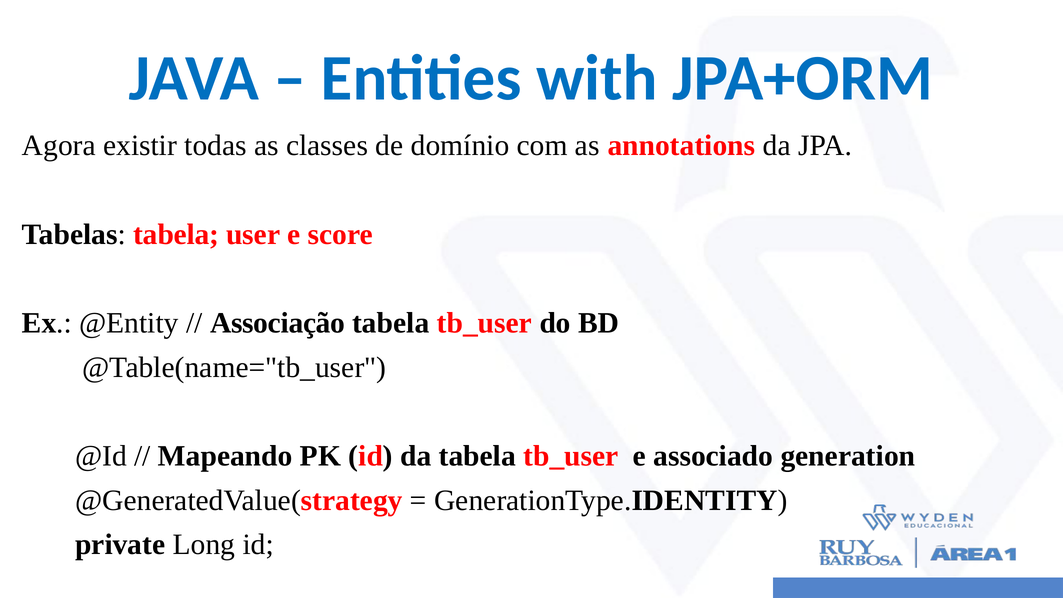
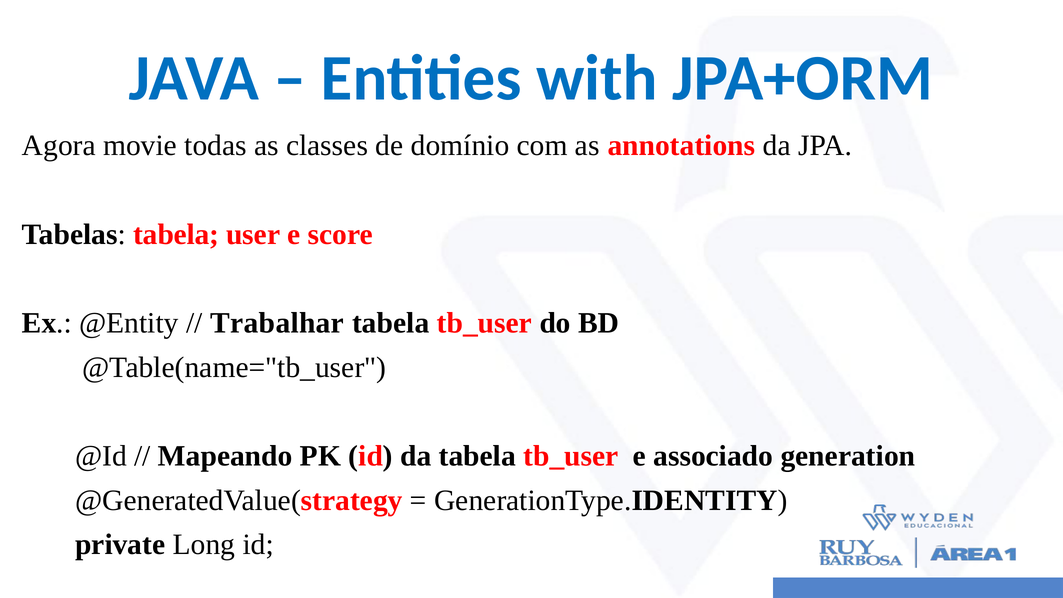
existir: existir -> movie
Associação: Associação -> Trabalhar
